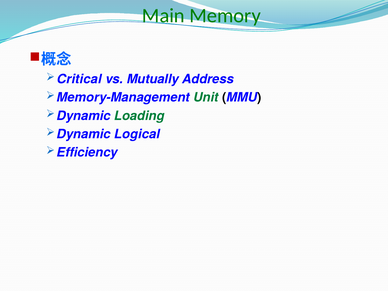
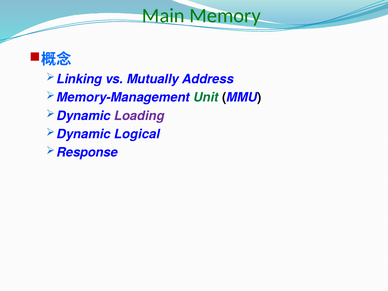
Critical: Critical -> Linking
Loading colour: green -> purple
Efficiency: Efficiency -> Response
